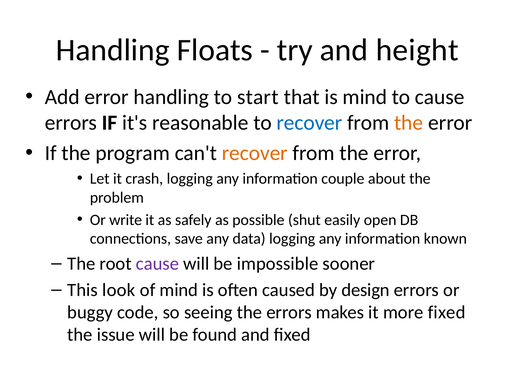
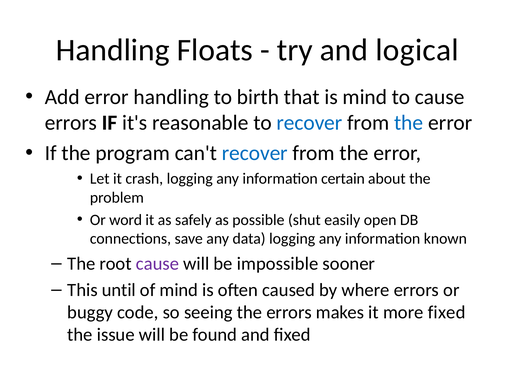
height: height -> logical
start: start -> birth
the at (409, 123) colour: orange -> blue
recover at (255, 153) colour: orange -> blue
couple: couple -> certain
write: write -> word
look: look -> until
design: design -> where
